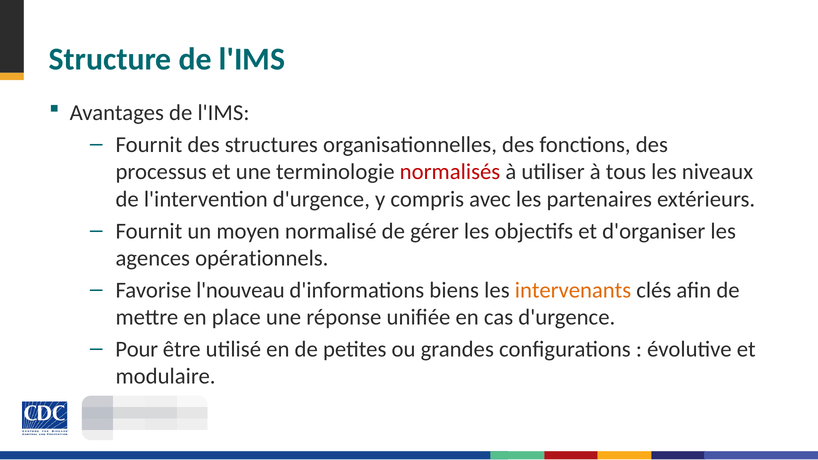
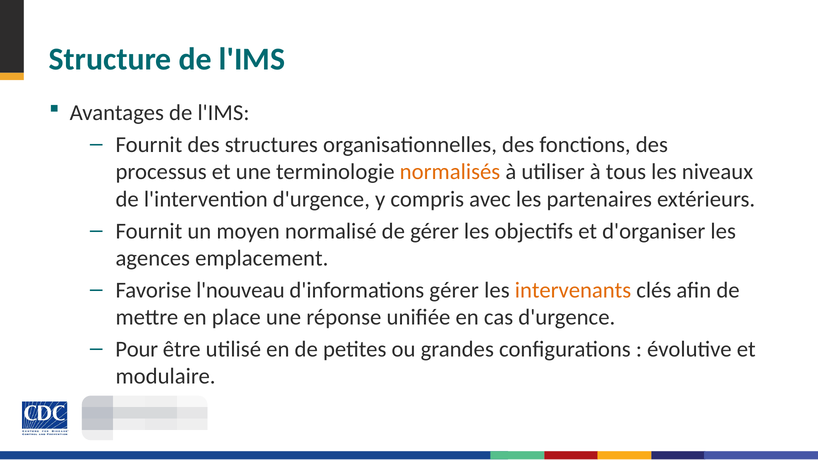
normalisés colour: red -> orange
opérationnels: opérationnels -> emplacement
d'informations biens: biens -> gérer
